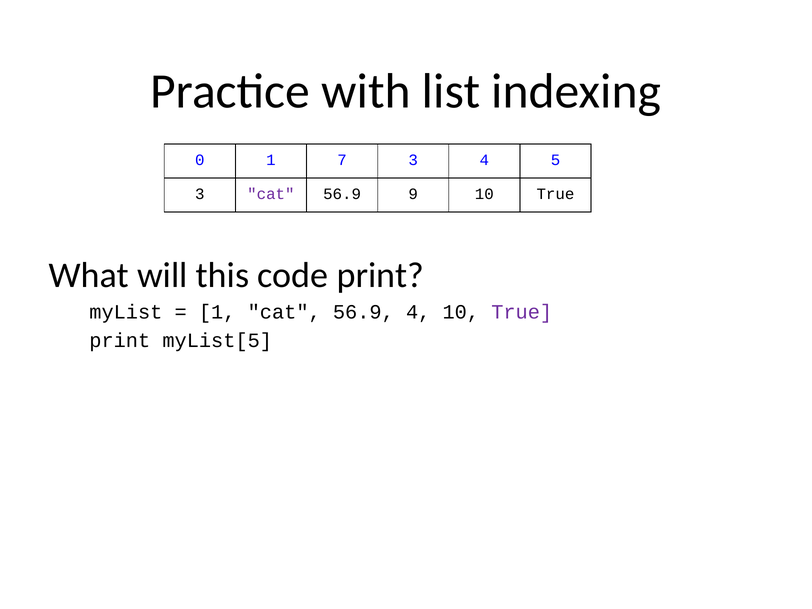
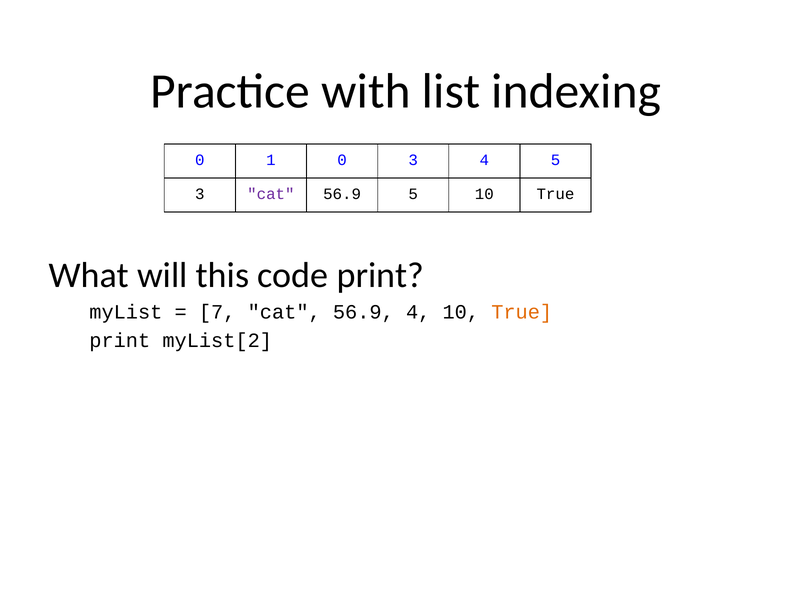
1 7: 7 -> 0
56.9 9: 9 -> 5
1 at (217, 312): 1 -> 7
True at (522, 312) colour: purple -> orange
myList[5: myList[5 -> myList[2
